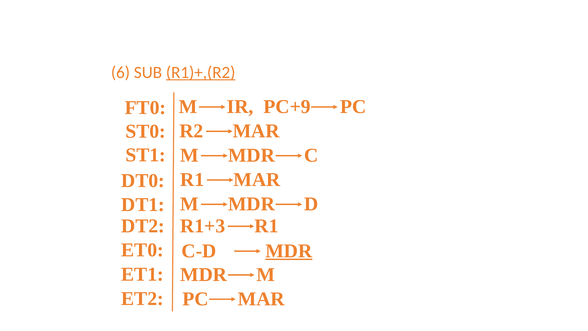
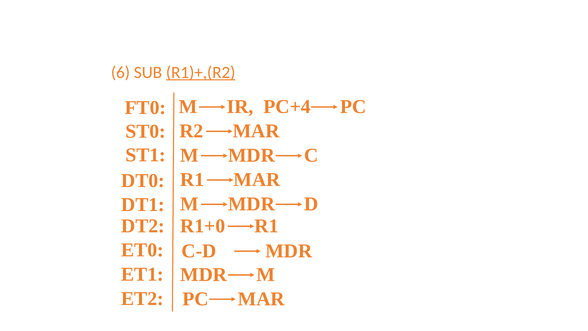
PC+9: PC+9 -> PC+4
R1+3: R1+3 -> R1+0
MDR at (289, 251) underline: present -> none
